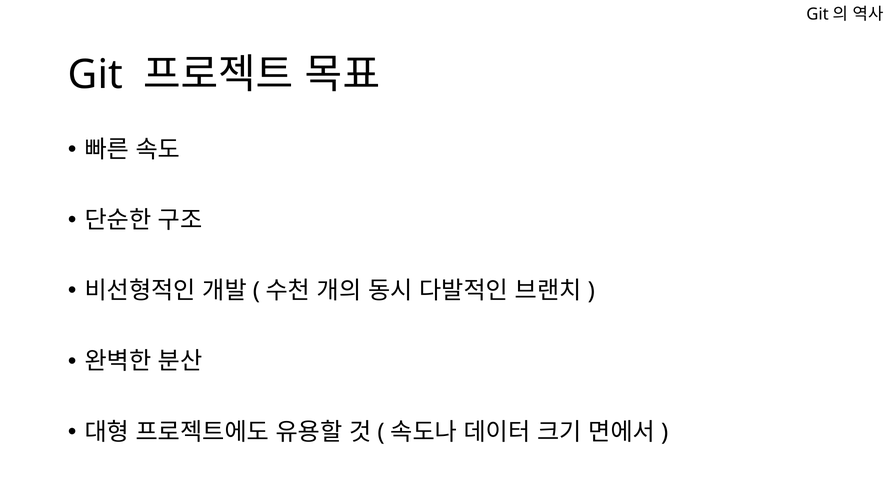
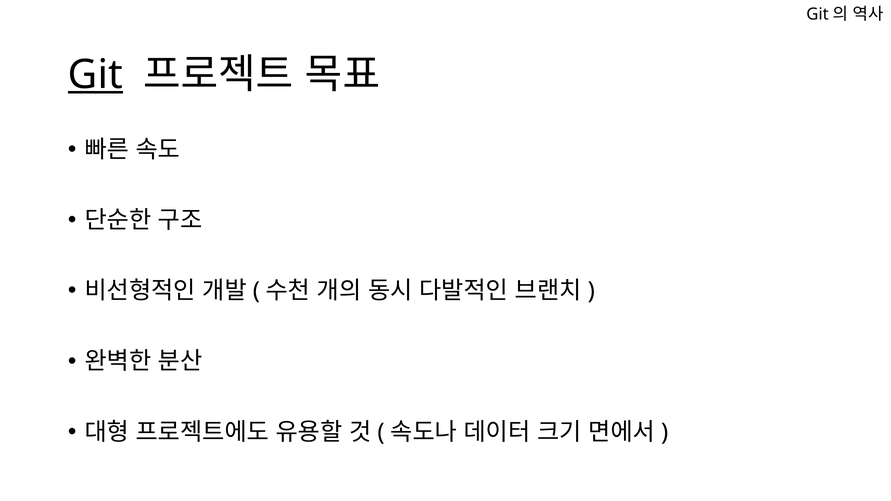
Git underline: none -> present
